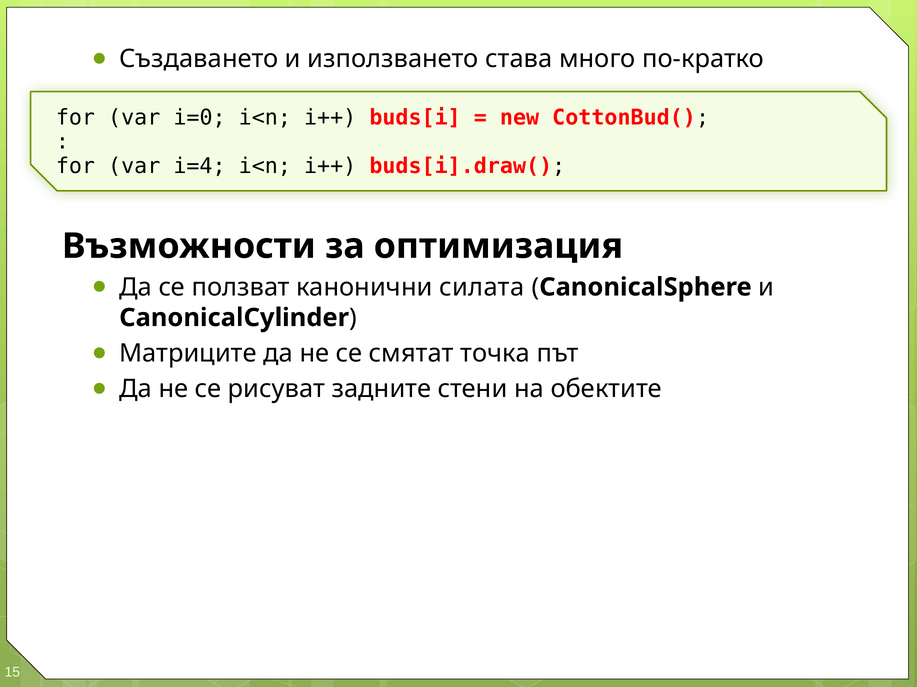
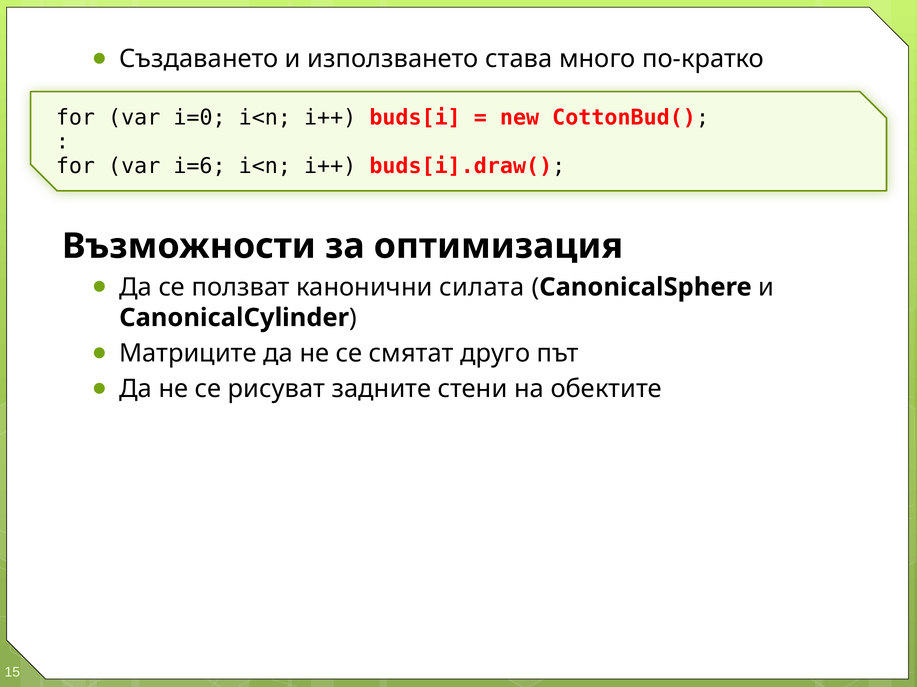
i=4: i=4 -> i=6
точка: точка -> друго
